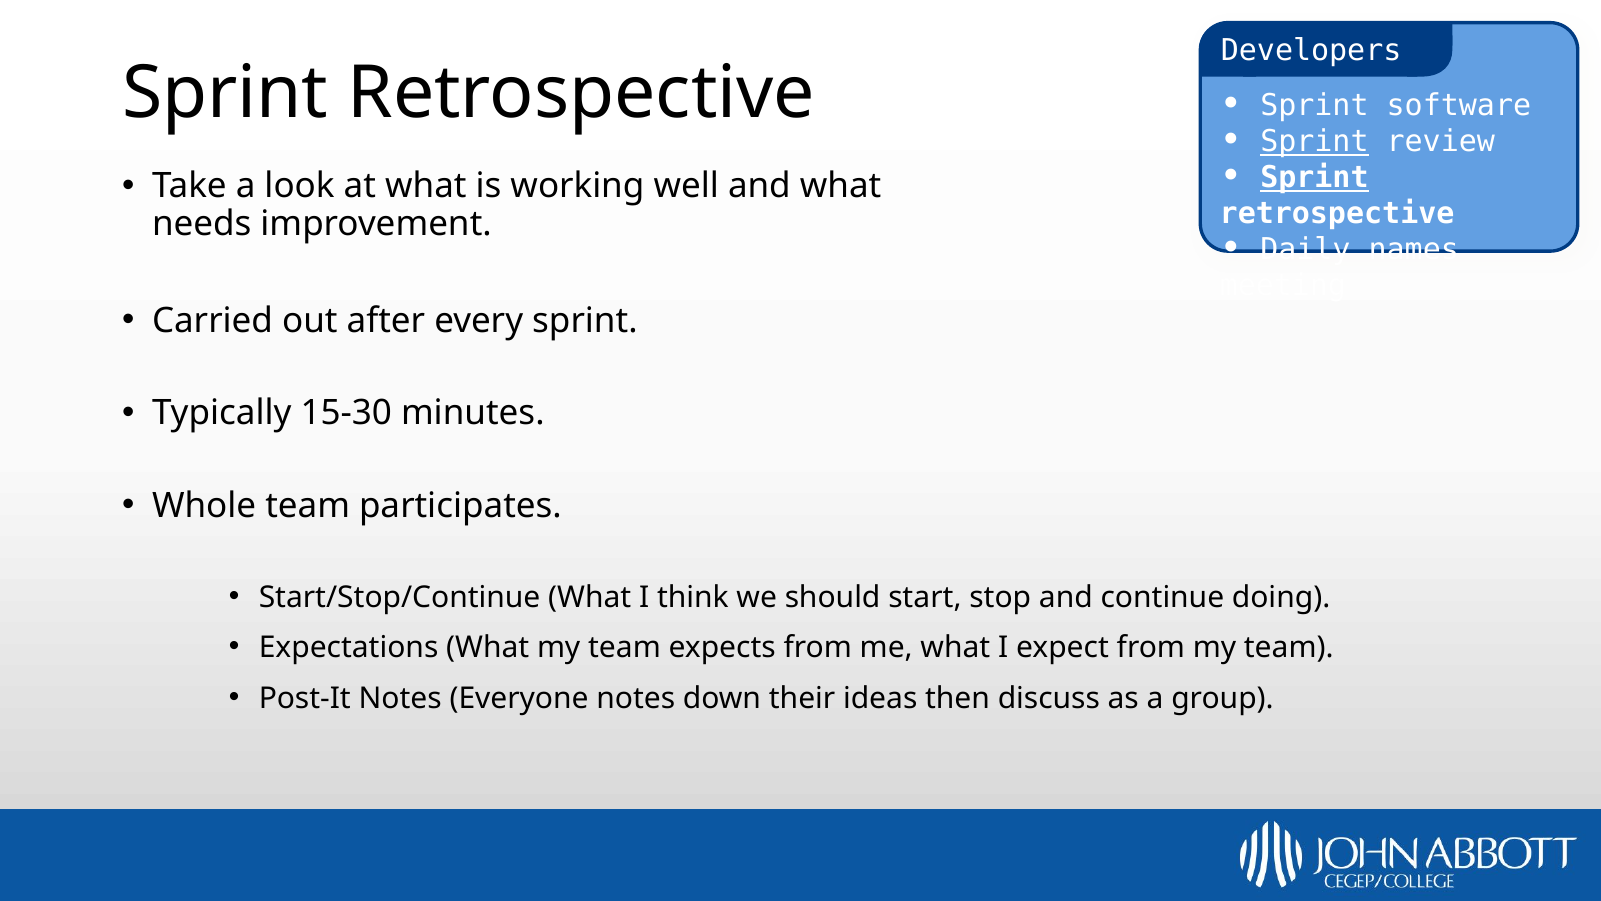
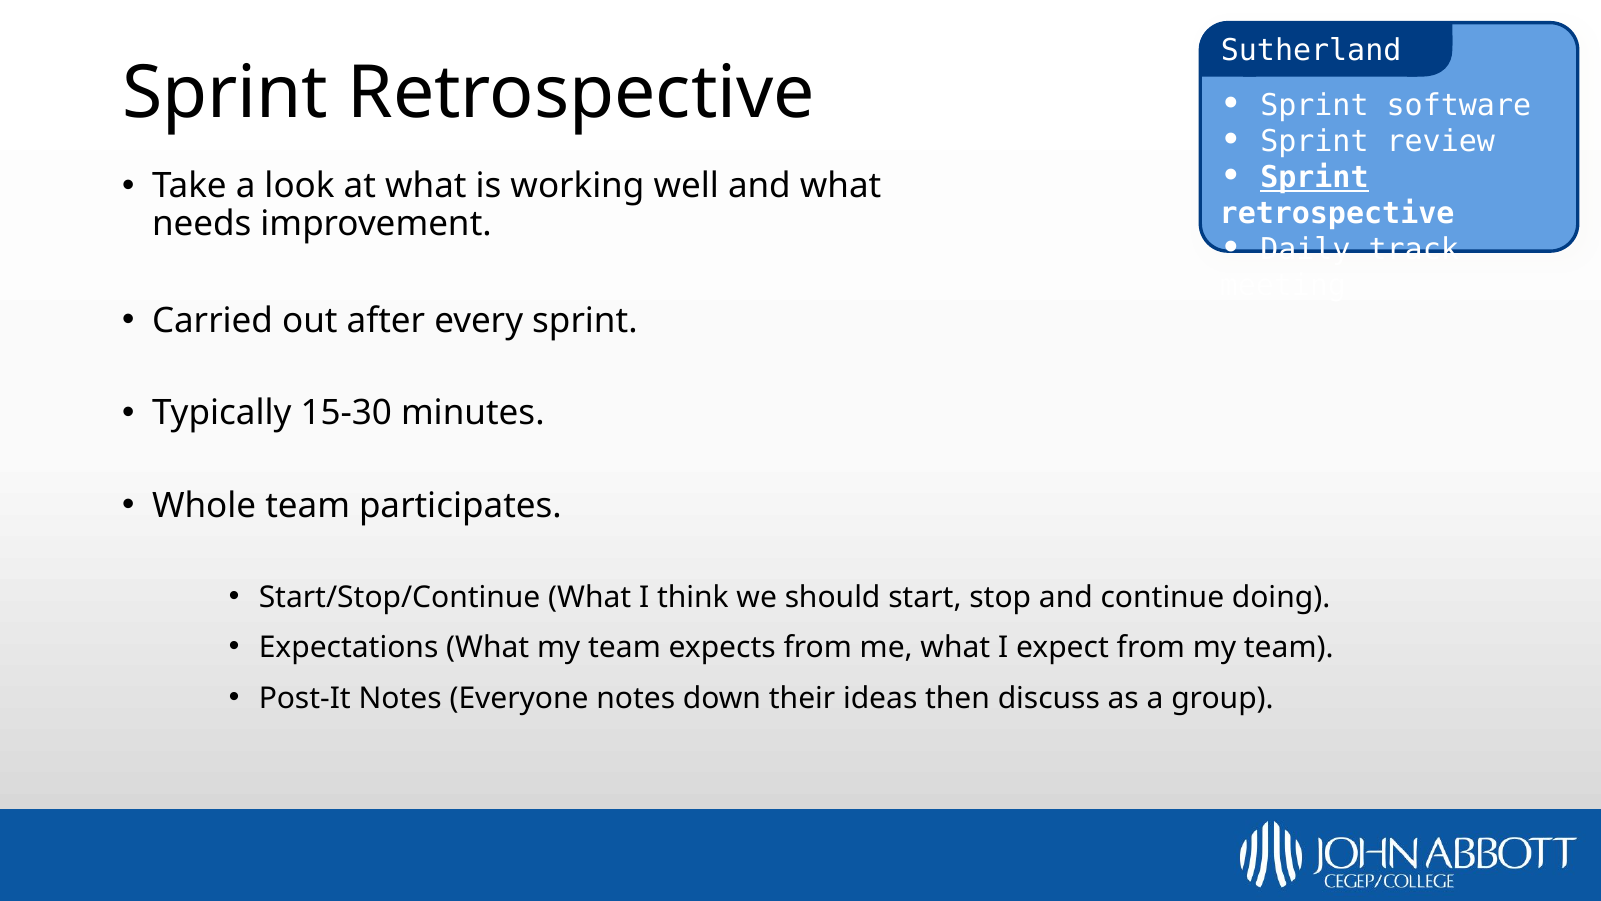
Developers: Developers -> Sutherland
Sprint at (1314, 142) underline: present -> none
names: names -> track
